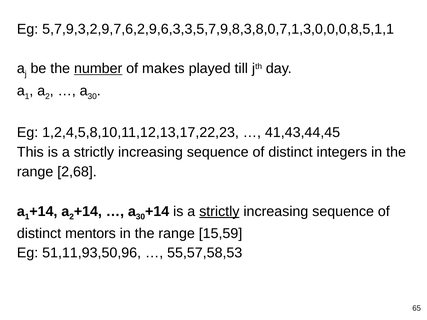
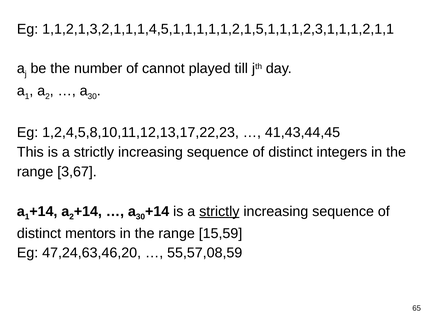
5,7,9,3,2,9,7,6,2,9,6,3,3,5,7,9,8,3,8,0,7,1,3,0,0,0,8,5,1,1: 5,7,9,3,2,9,7,6,2,9,6,3,3,5,7,9,8,3,8,0,7,1,3,0,0,0,8,5,1,1 -> 1,1,2,1,3,2,1,1,1,4,5,1,1,1,1,1,2,1,5,1,1,1,2,3,1,1,1,2,1,1
number underline: present -> none
makes: makes -> cannot
2,68: 2,68 -> 3,67
51,11,93,50,96: 51,11,93,50,96 -> 47,24,63,46,20
55,57,58,53: 55,57,58,53 -> 55,57,08,59
